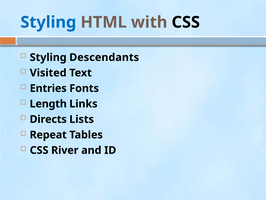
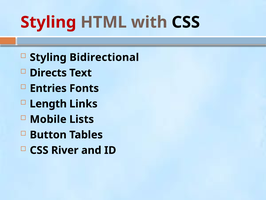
Styling at (48, 22) colour: blue -> red
Descendants: Descendants -> Bidirectional
Visited: Visited -> Directs
Directs: Directs -> Mobile
Repeat: Repeat -> Button
